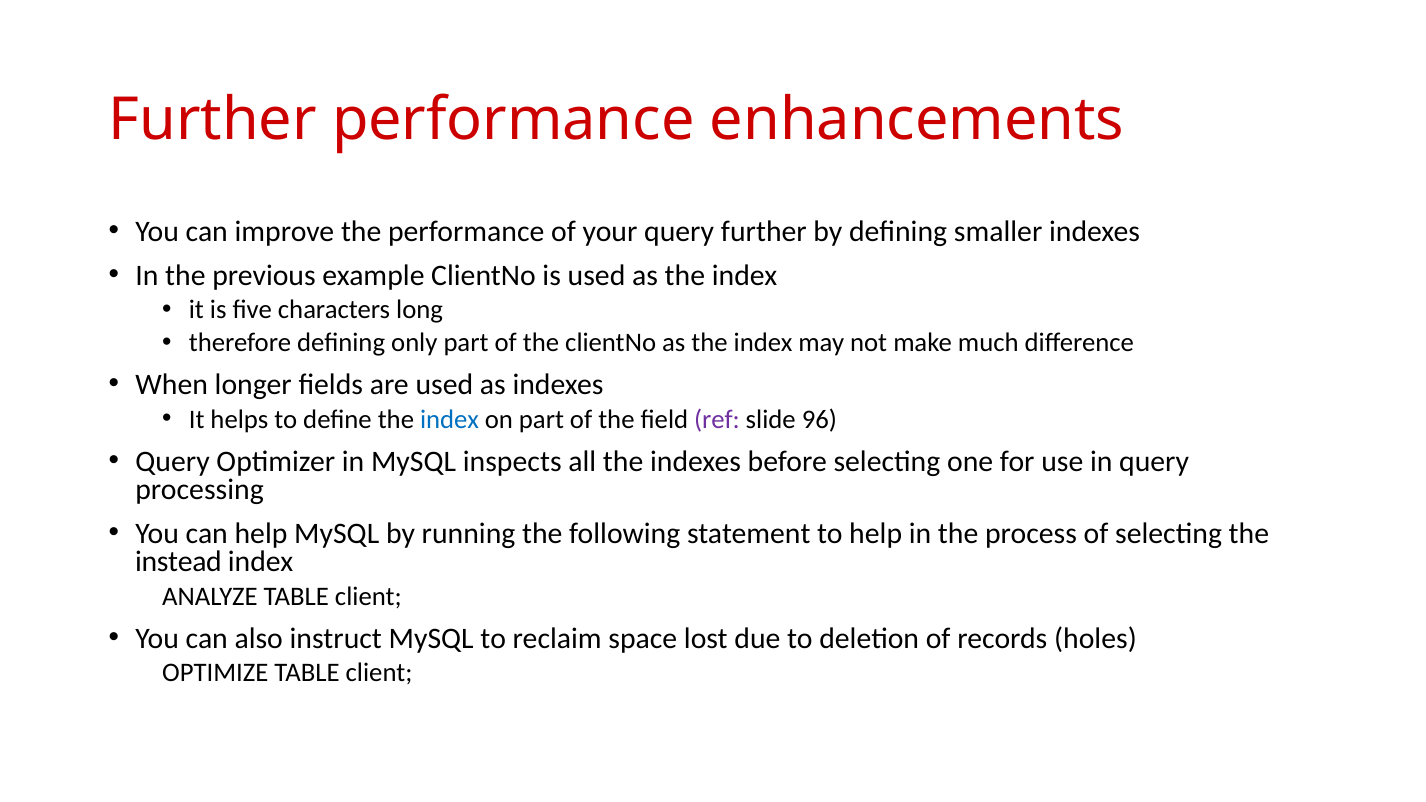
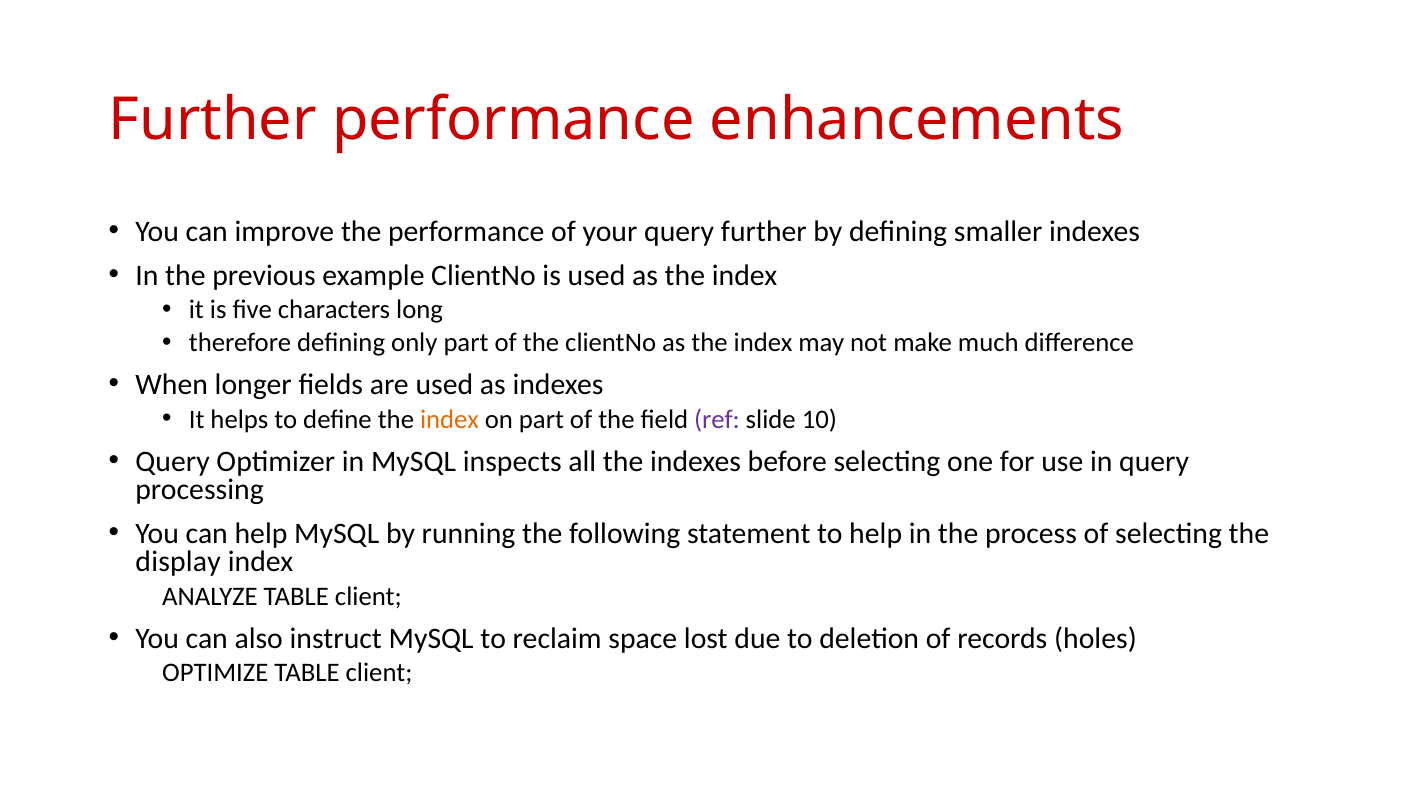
index at (449, 420) colour: blue -> orange
96: 96 -> 10
instead: instead -> display
